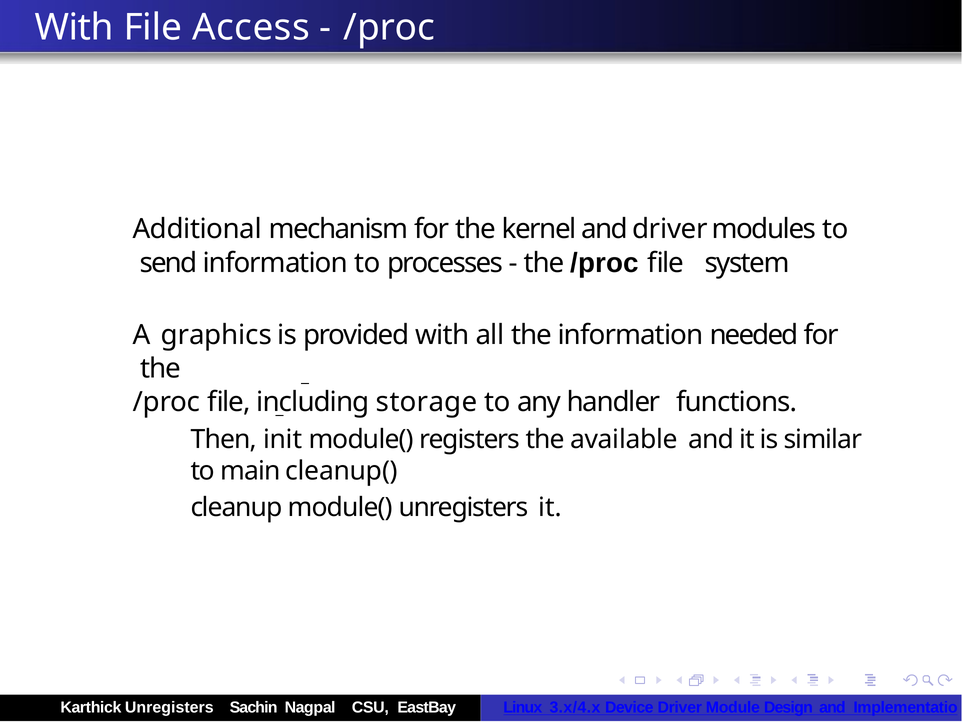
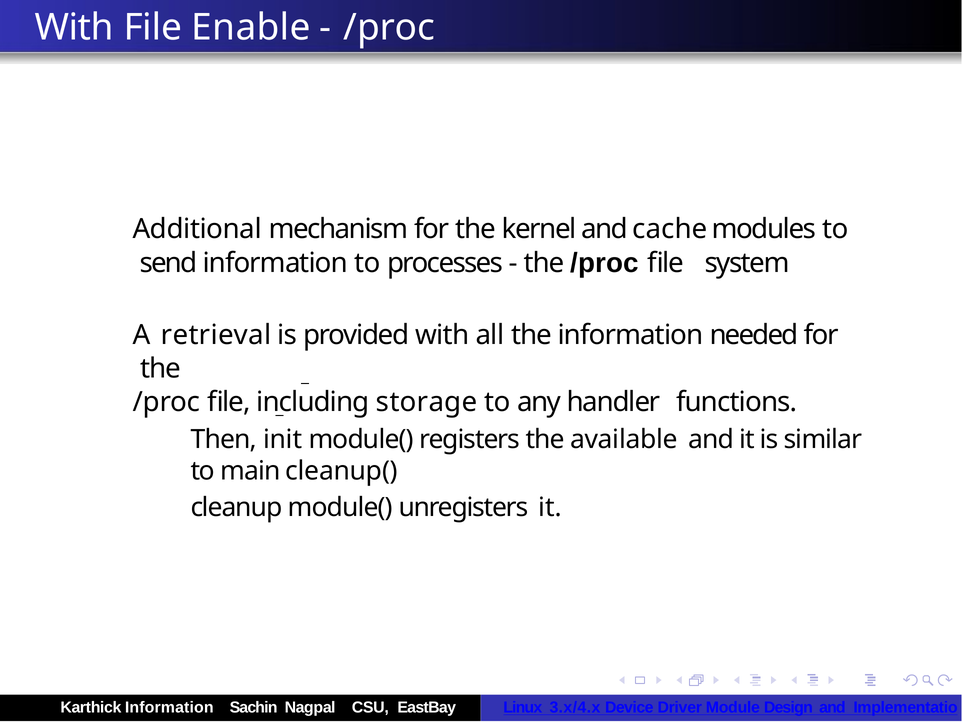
Access: Access -> Enable
and driver: driver -> cache
graphics: graphics -> retrieval
Karthick Unregisters: Unregisters -> Information
